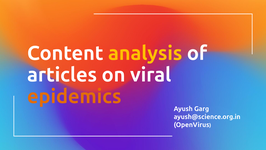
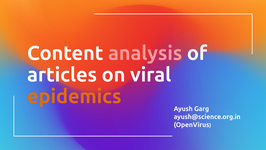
analysis colour: yellow -> pink
